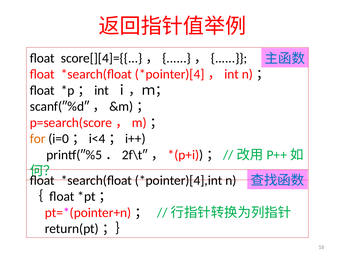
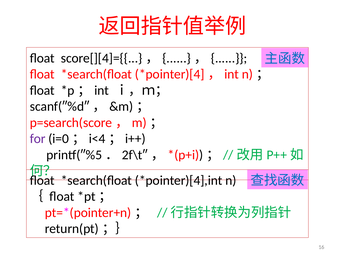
for colour: orange -> purple
